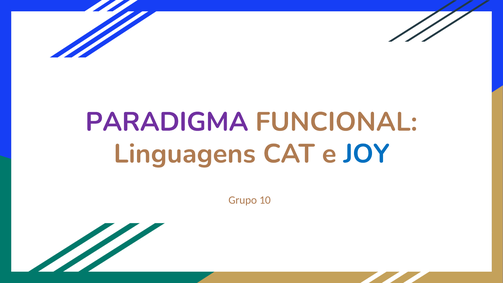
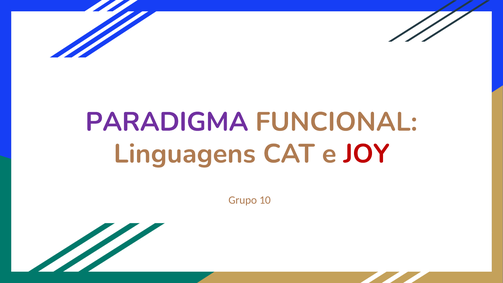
JOY colour: blue -> red
